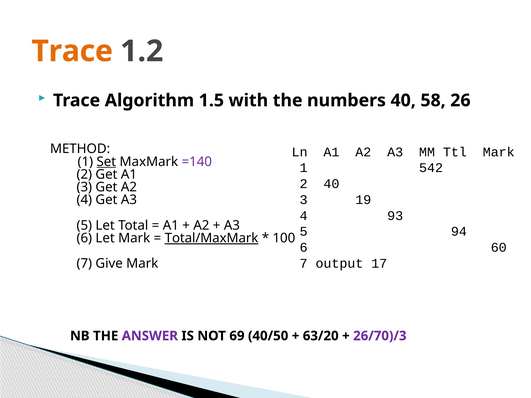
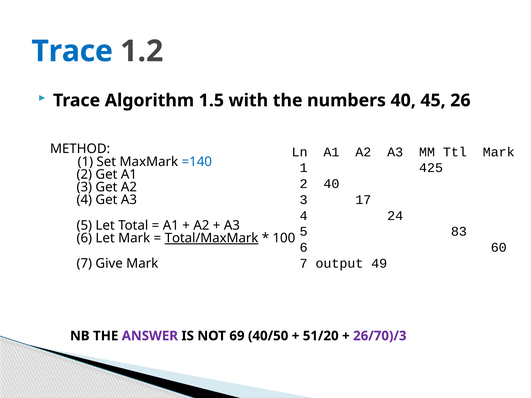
Trace at (72, 51) colour: orange -> blue
58: 58 -> 45
Set underline: present -> none
=140 colour: purple -> blue
542: 542 -> 425
19: 19 -> 17
93: 93 -> 24
94: 94 -> 83
17: 17 -> 49
63/20: 63/20 -> 51/20
